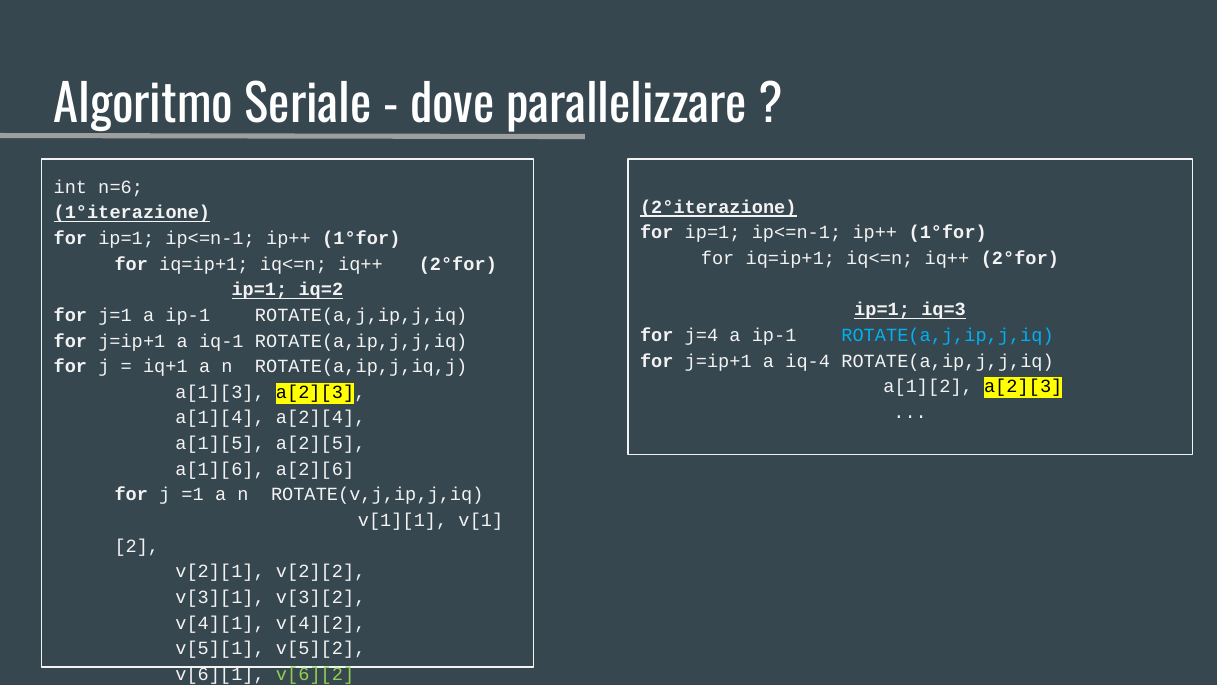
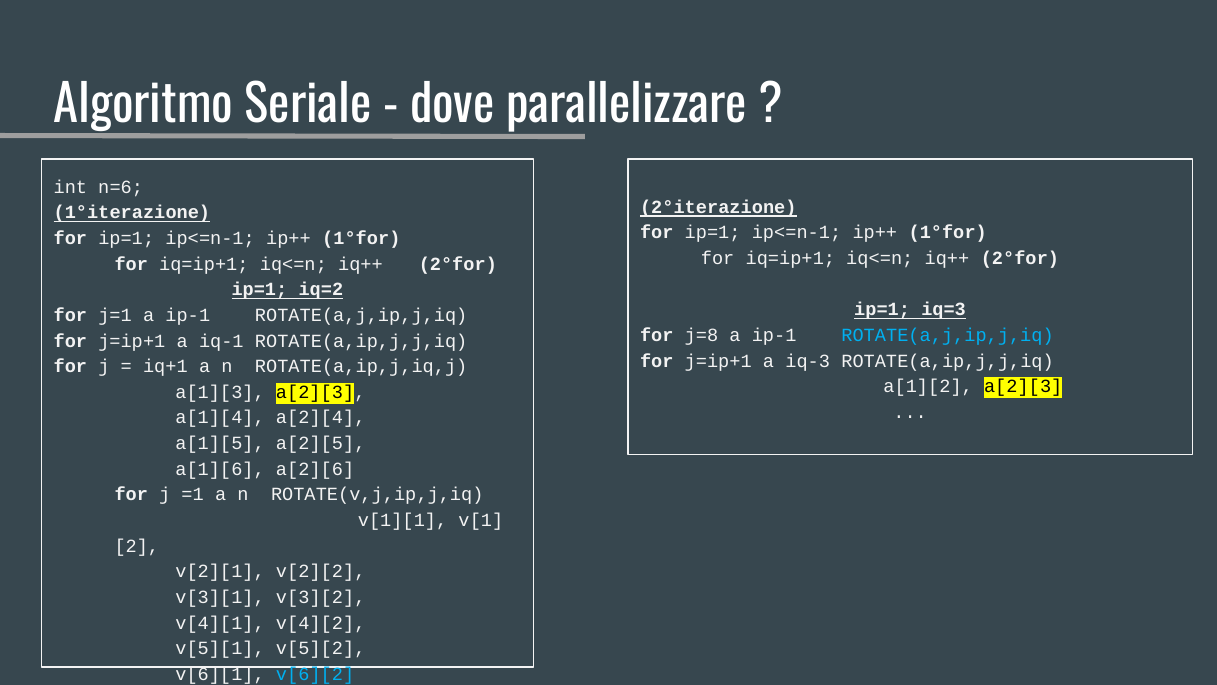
j=4: j=4 -> j=8
iq-4: iq-4 -> iq-3
v[6][2 colour: light green -> light blue
